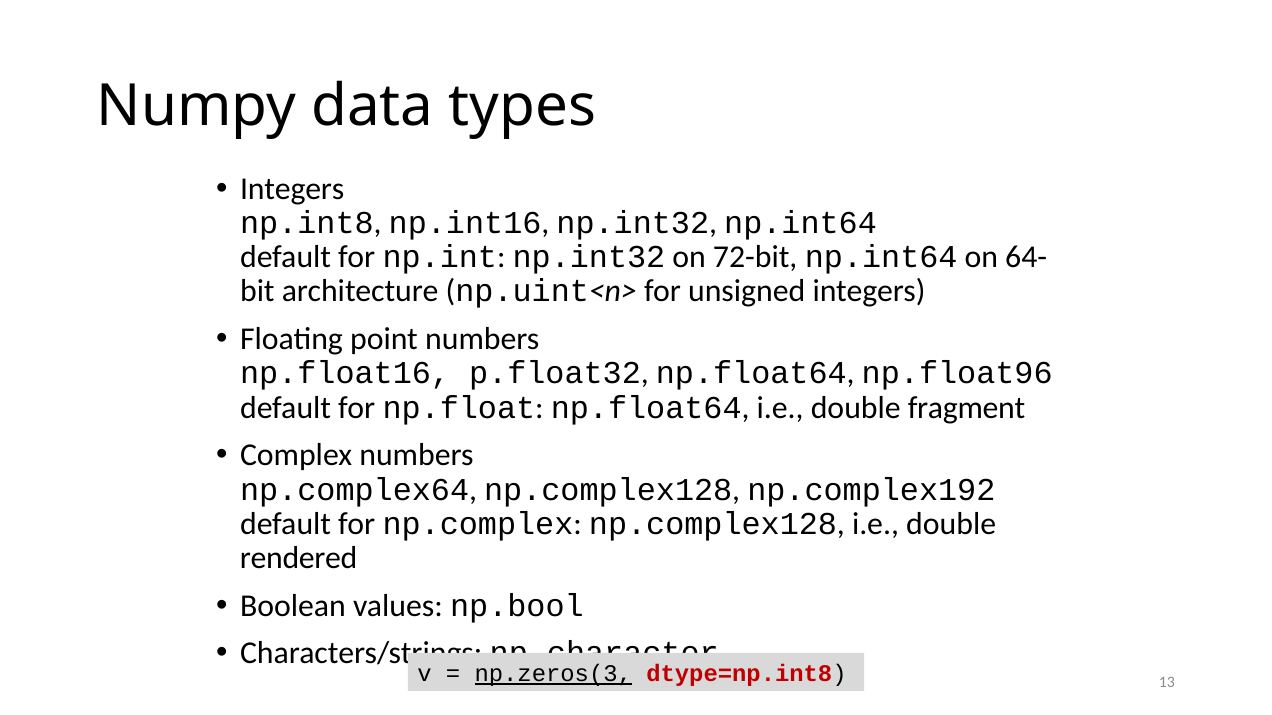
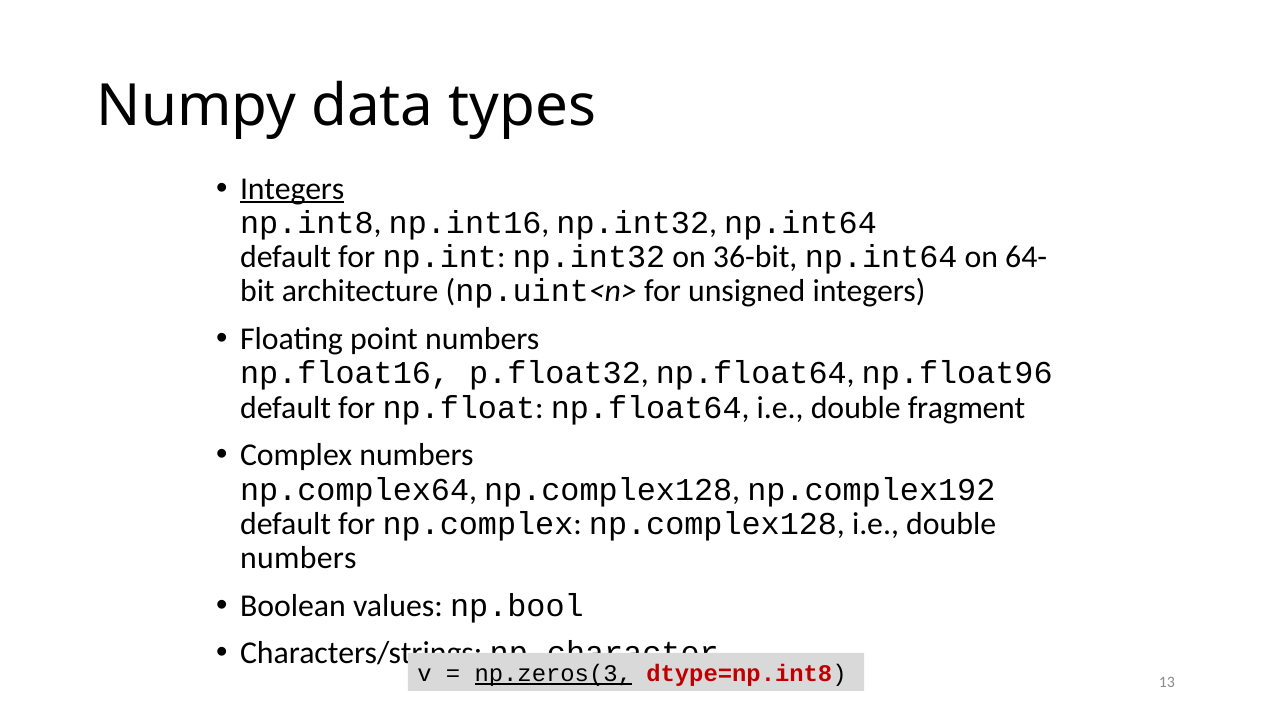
Integers at (292, 189) underline: none -> present
72-bit: 72-bit -> 36-bit
rendered at (299, 559): rendered -> numbers
